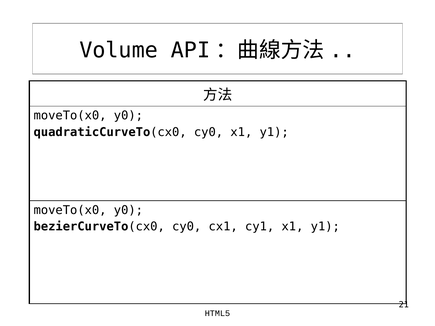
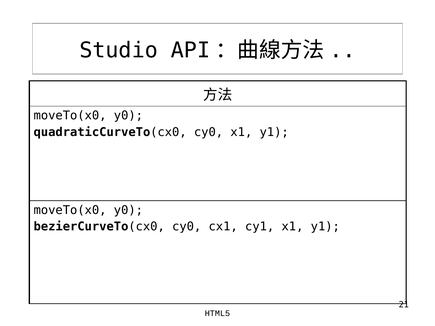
Volume: Volume -> Studio
